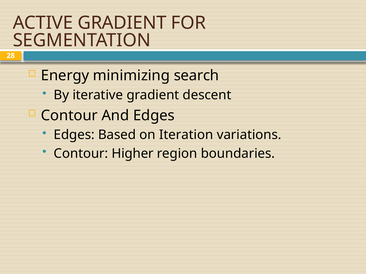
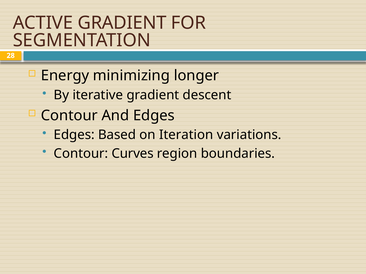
search: search -> longer
Higher: Higher -> Curves
